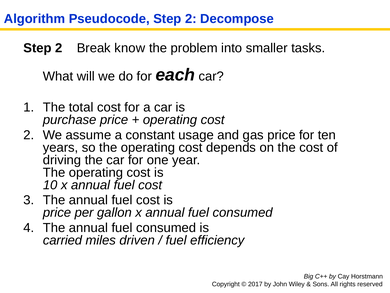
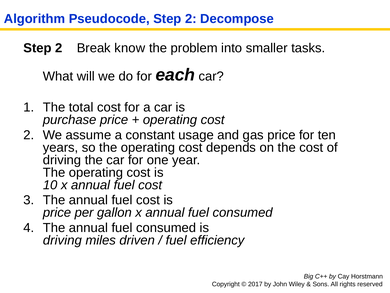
carried at (62, 240): carried -> driving
